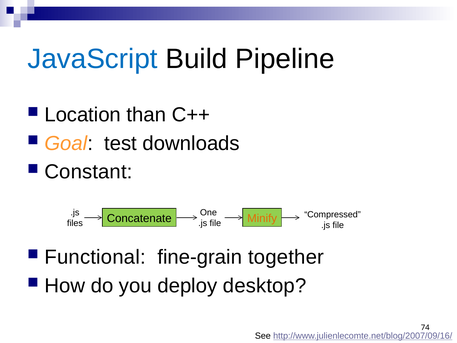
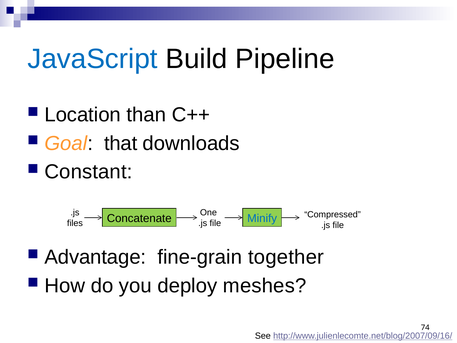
test: test -> that
Minify colour: orange -> blue
Functional: Functional -> Advantage
desktop: desktop -> meshes
